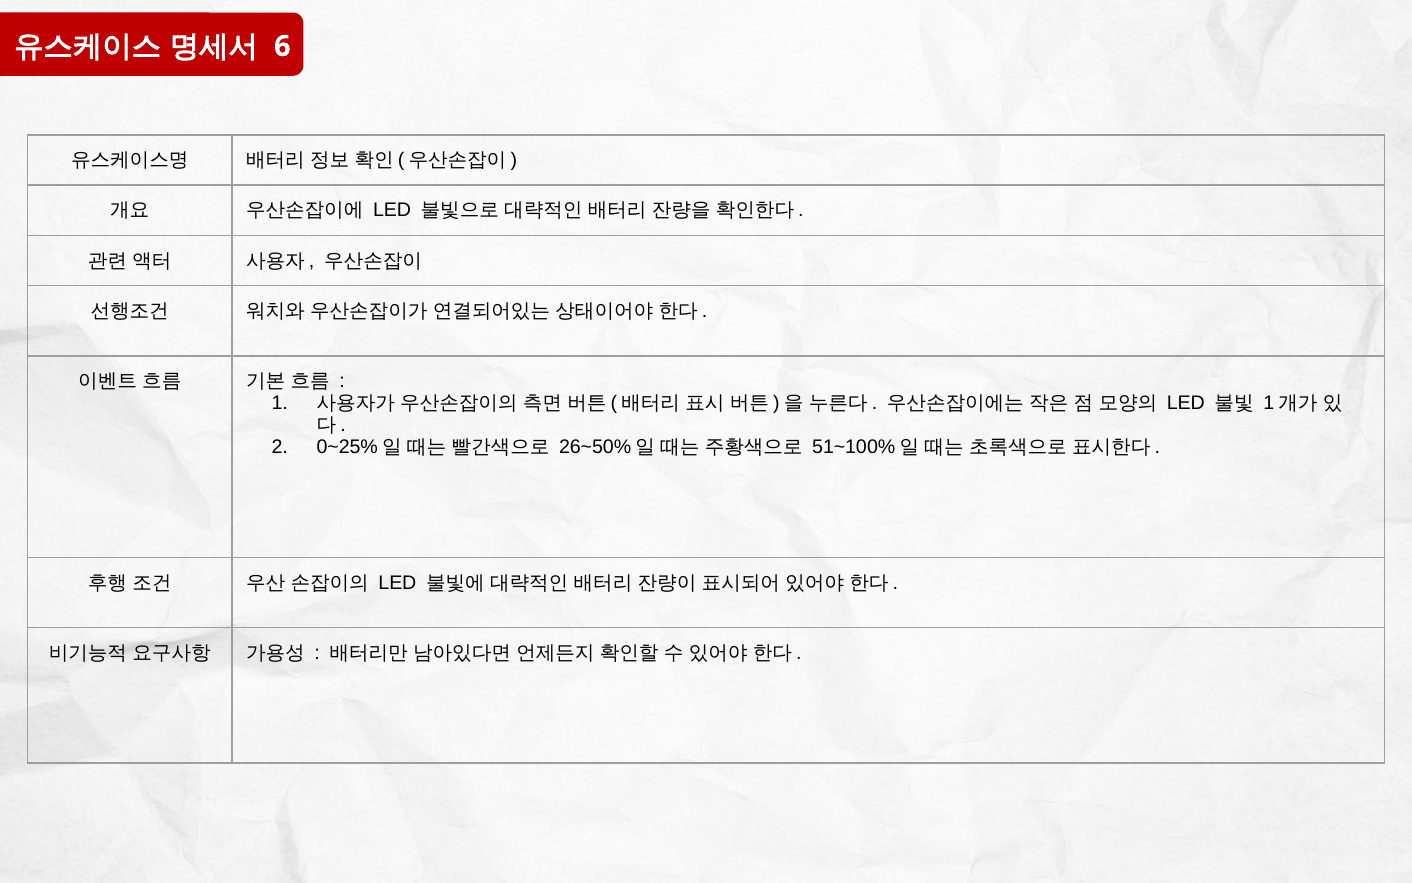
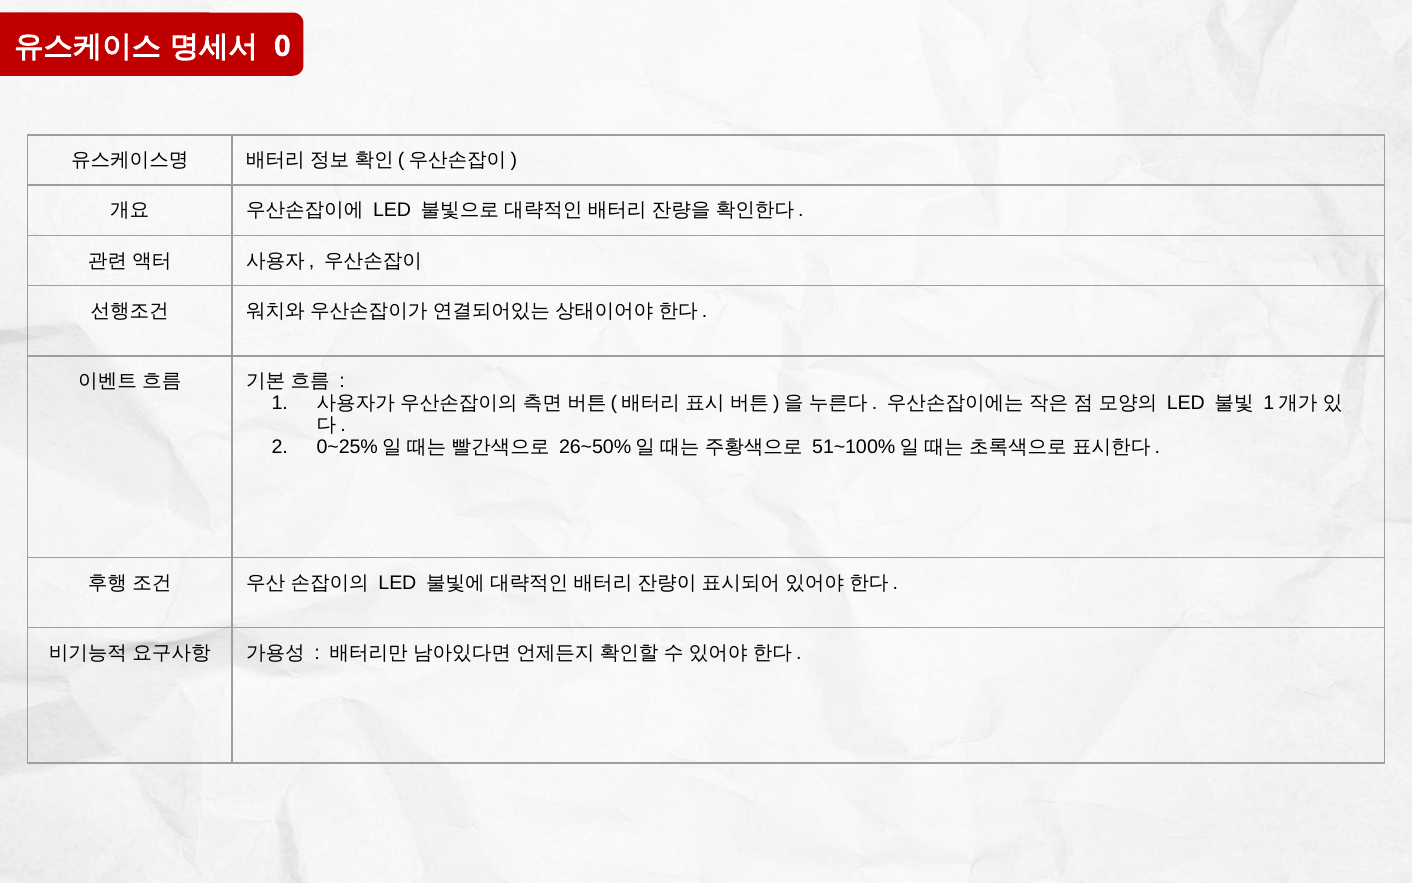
6: 6 -> 0
